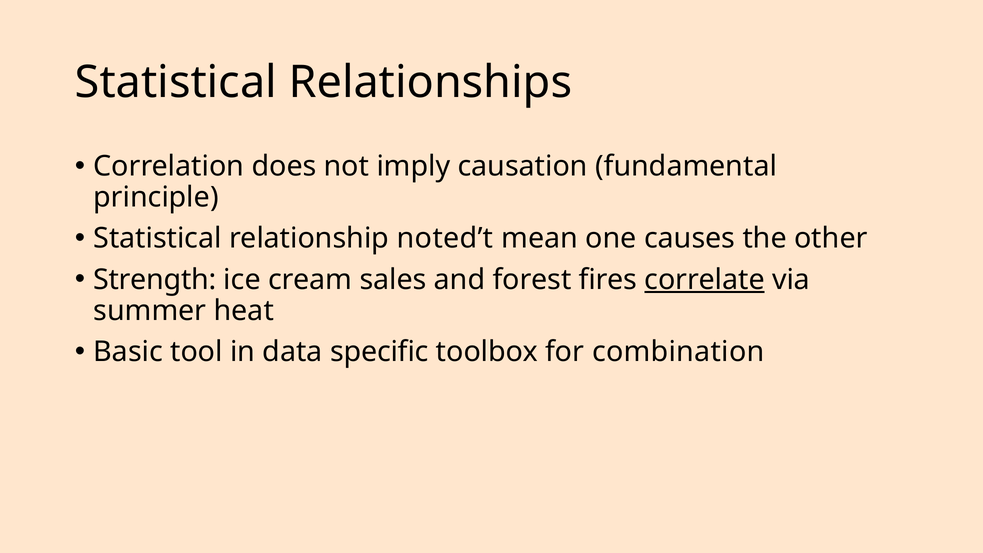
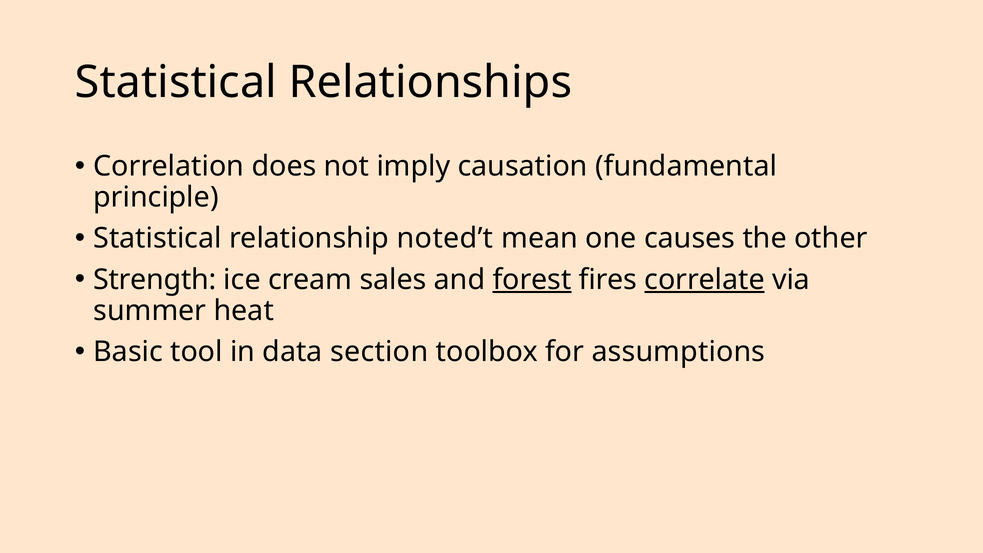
forest underline: none -> present
specific: specific -> section
combination: combination -> assumptions
